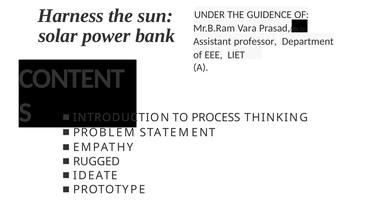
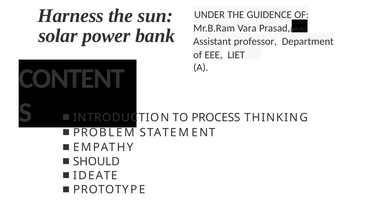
RUGGED: RUGGED -> SHOULD
